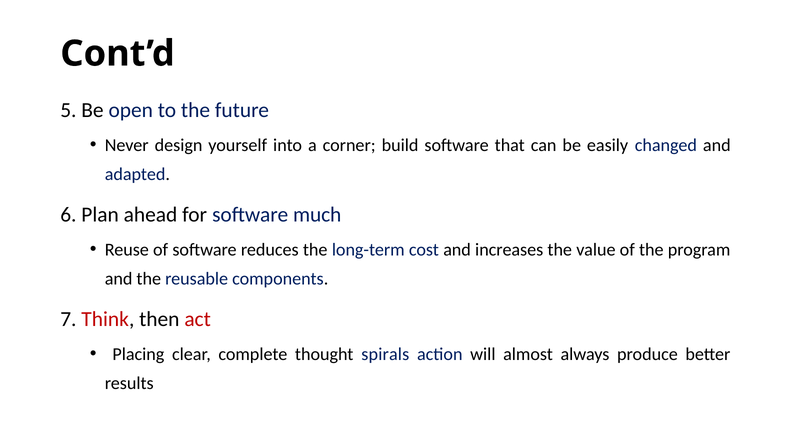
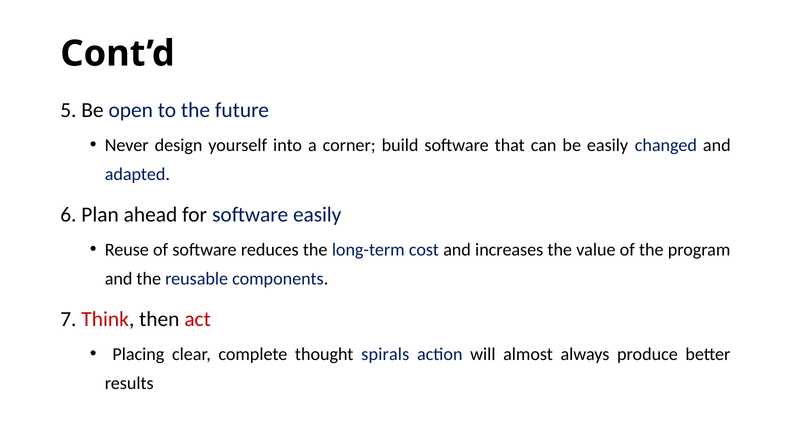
software much: much -> easily
